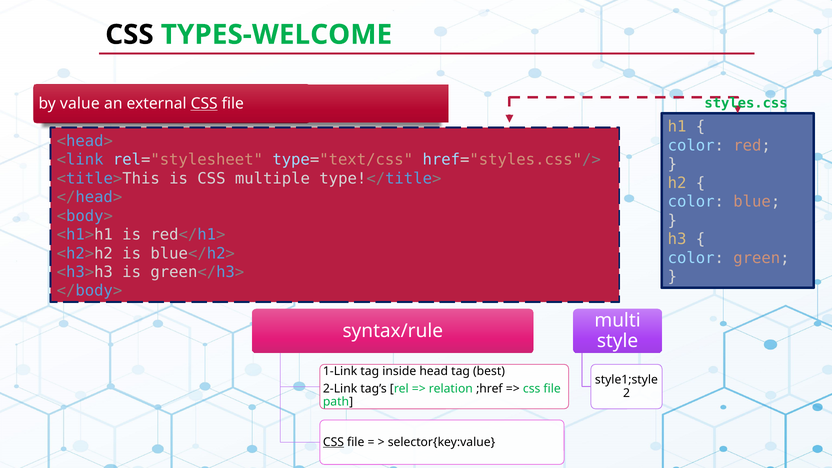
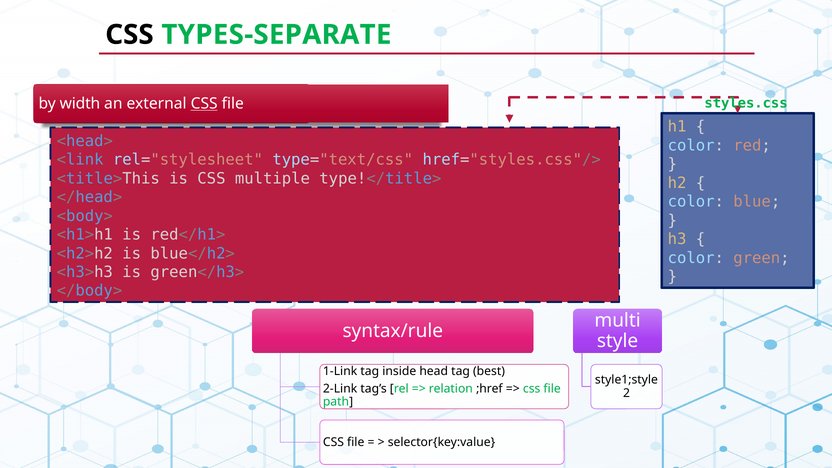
TYPES-WELCOME: TYPES-WELCOME -> TYPES-SEPARATE
value: value -> width
CSS at (333, 442) underline: present -> none
